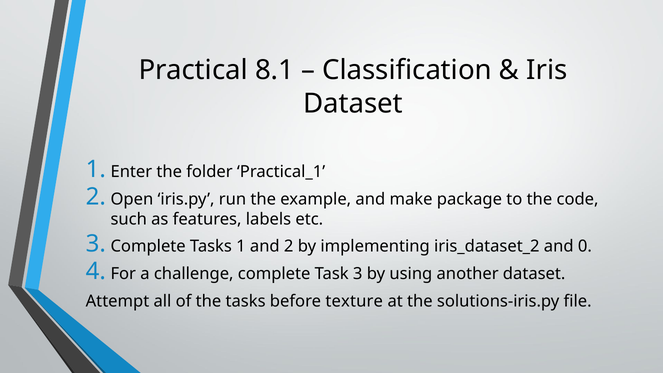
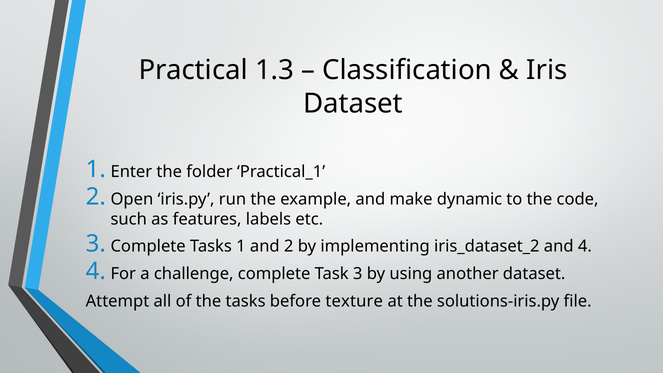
8.1: 8.1 -> 1.3
package: package -> dynamic
and 0: 0 -> 4
